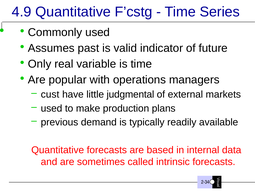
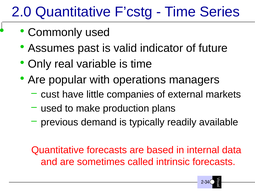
4.9: 4.9 -> 2.0
judgmental: judgmental -> companies
